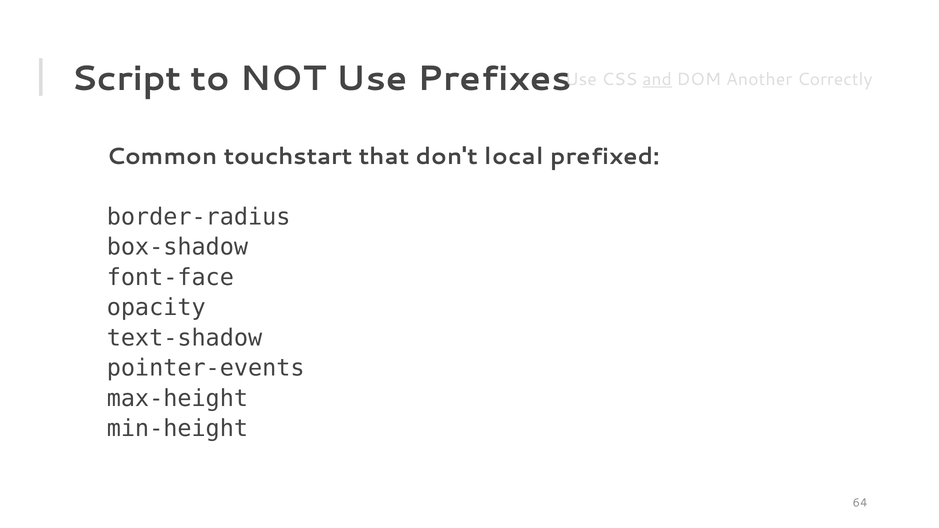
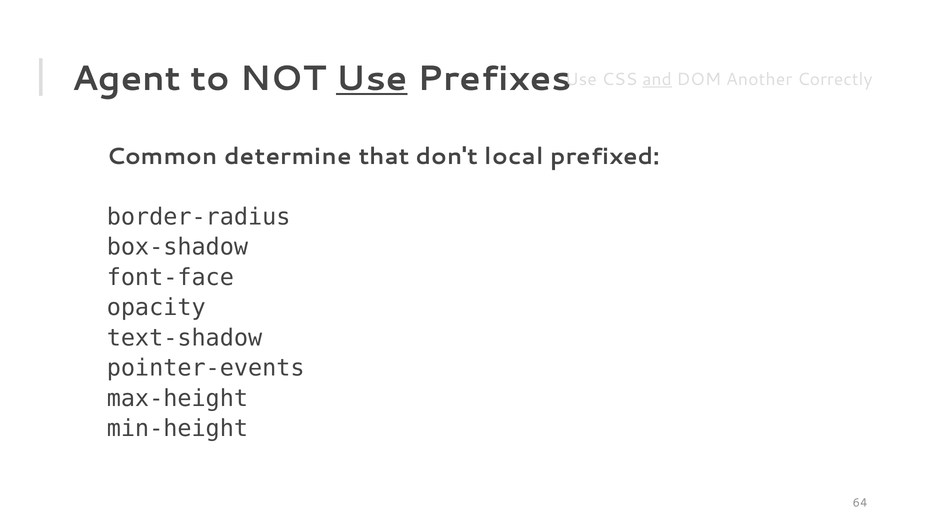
Script: Script -> Agent
Use at (372, 79) underline: none -> present
touchstart: touchstart -> determine
